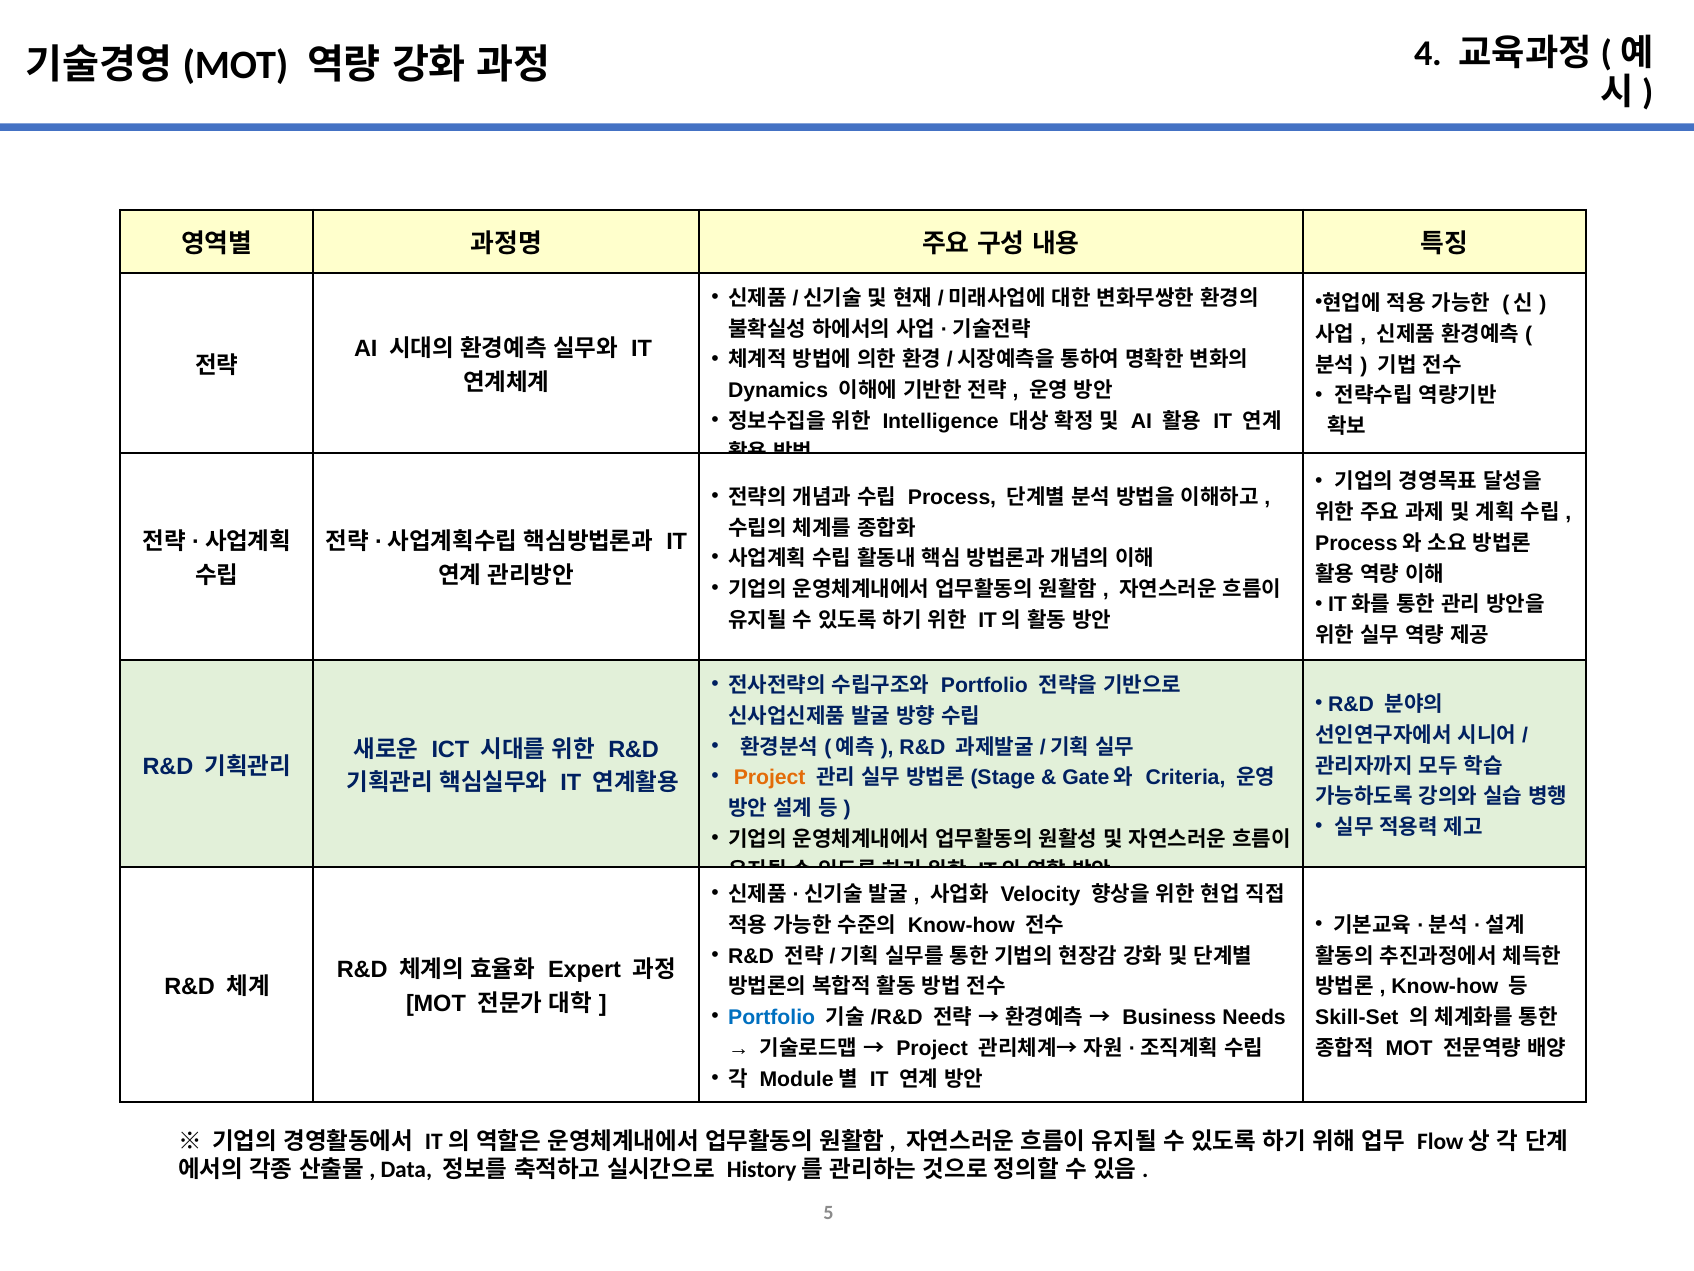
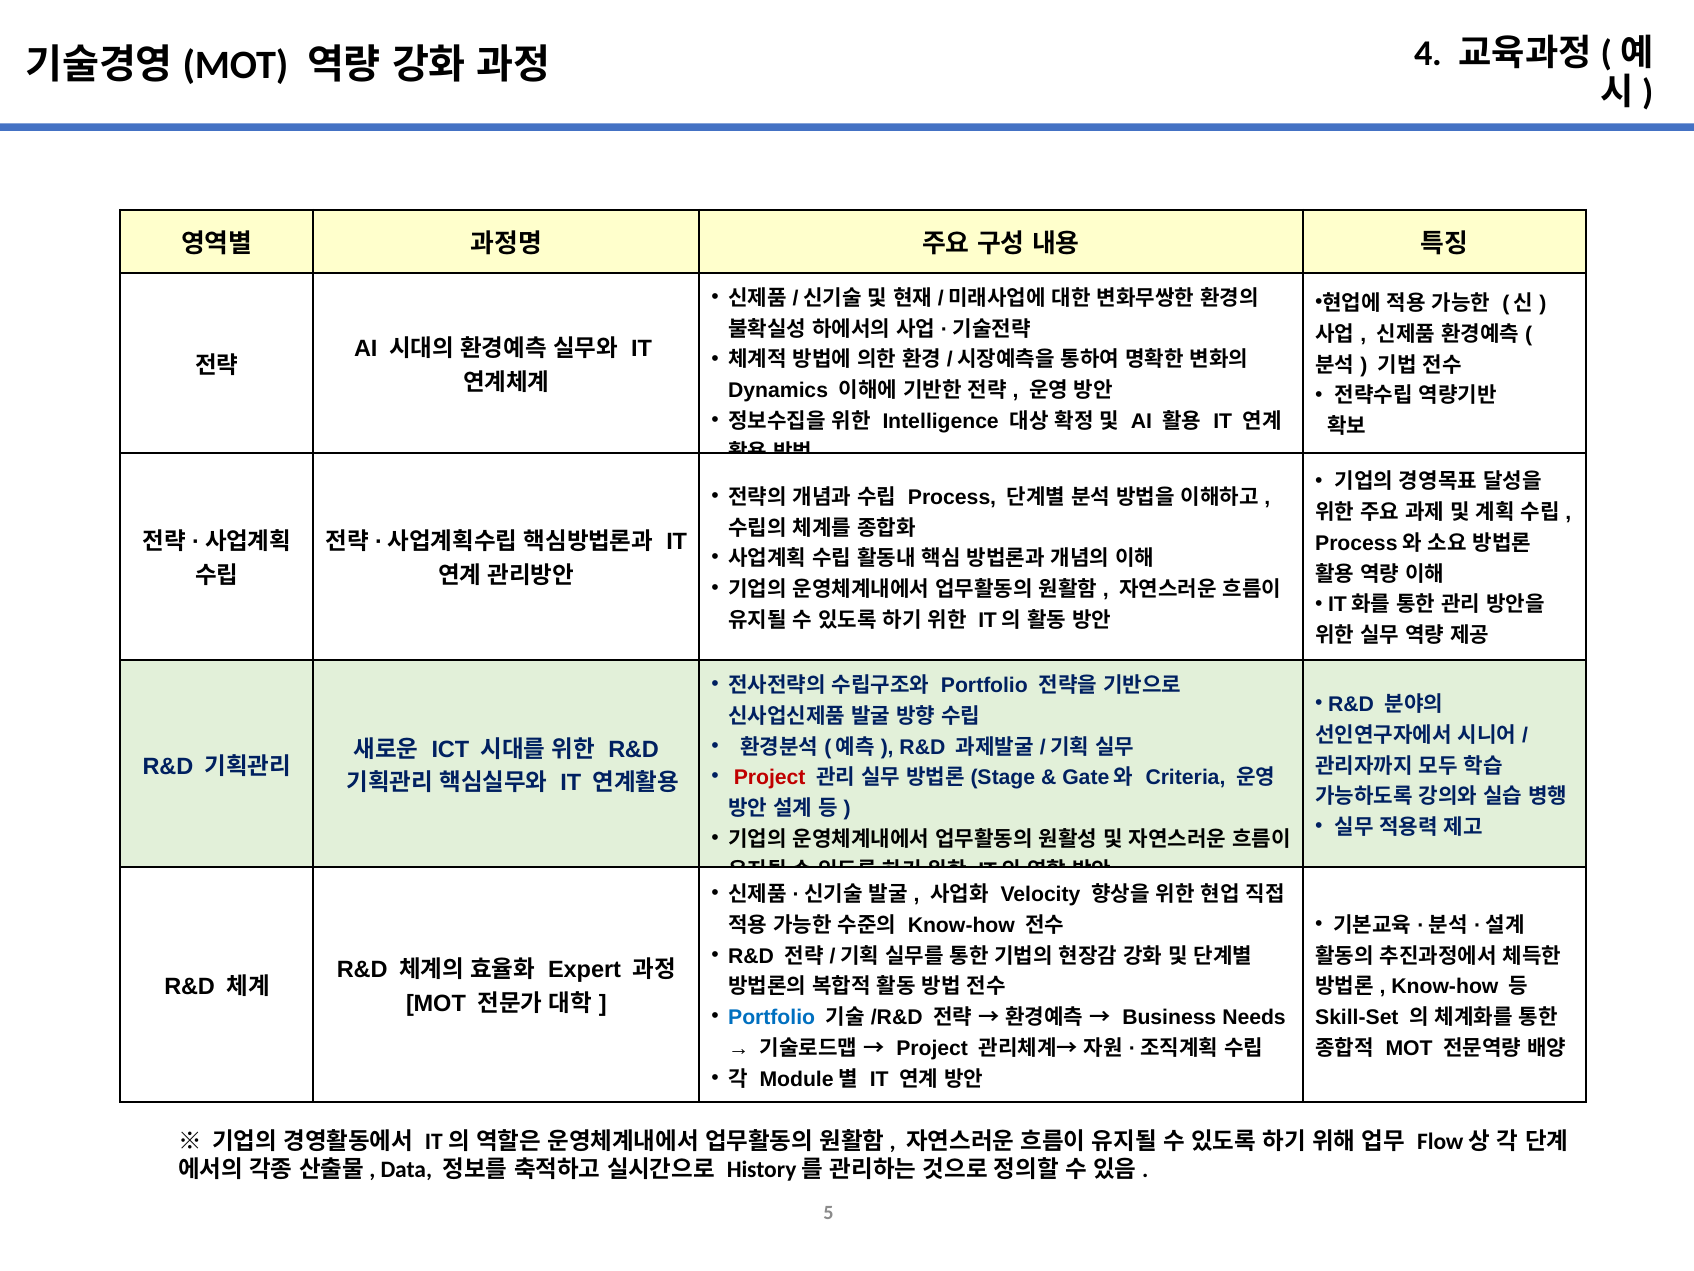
Project at (770, 778) colour: orange -> red
